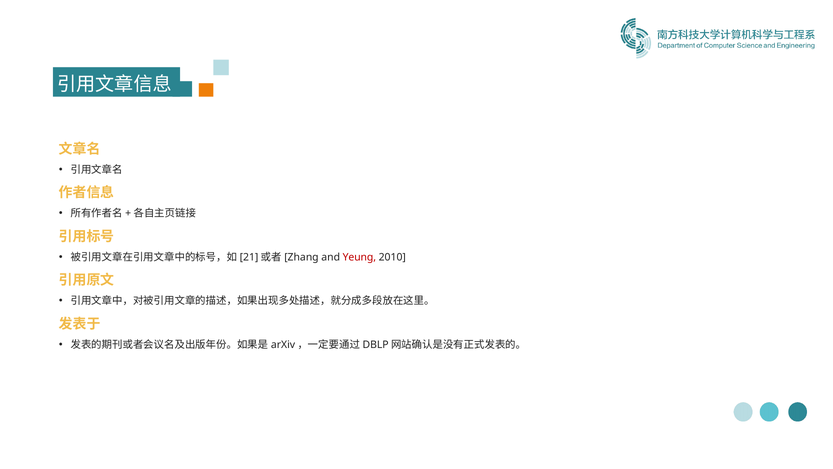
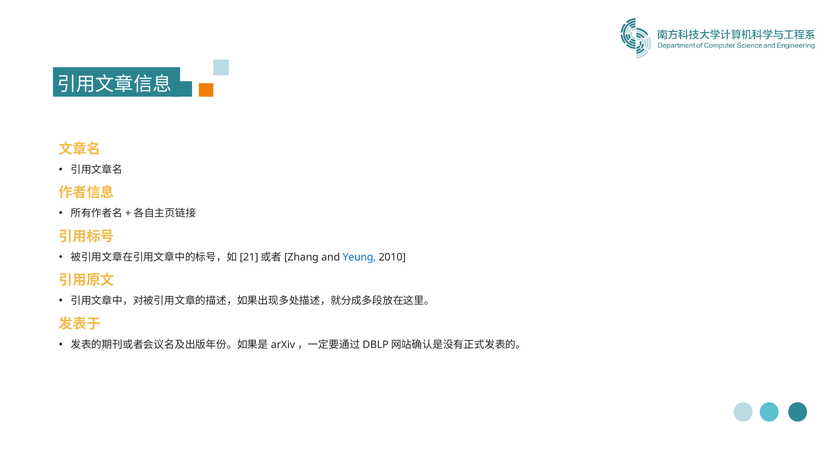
Yeung colour: red -> blue
